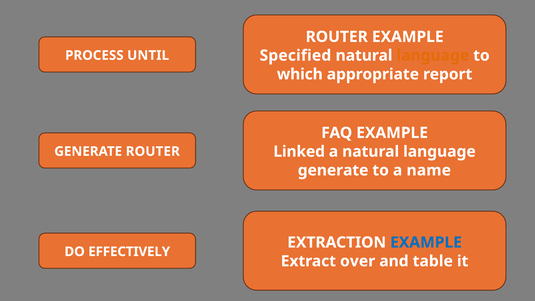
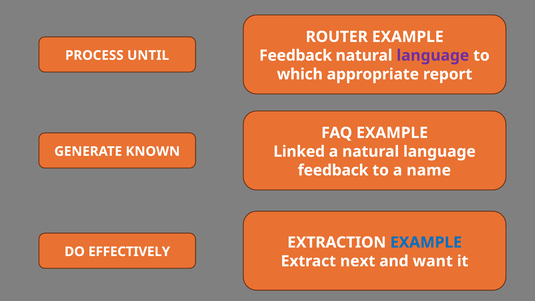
Specified at (295, 56): Specified -> Feedback
language at (433, 56) colour: orange -> purple
GENERATE ROUTER: ROUTER -> KNOWN
generate at (333, 170): generate -> feedback
over: over -> next
table: table -> want
